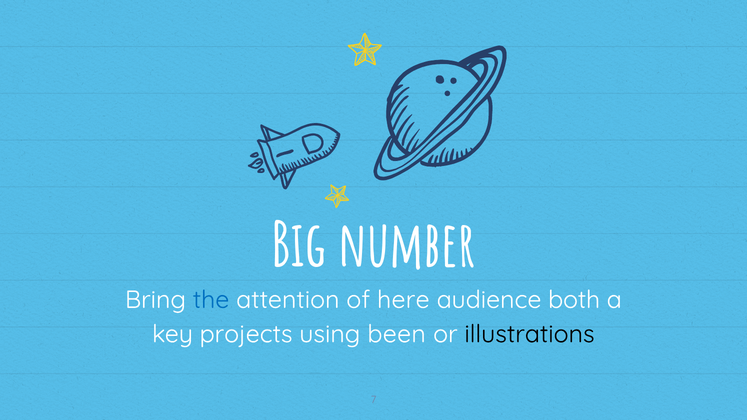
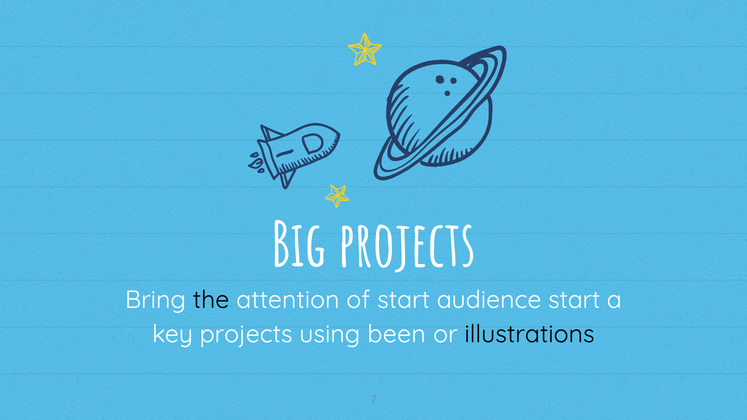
Big number: number -> projects
the colour: blue -> black
of here: here -> start
audience both: both -> start
